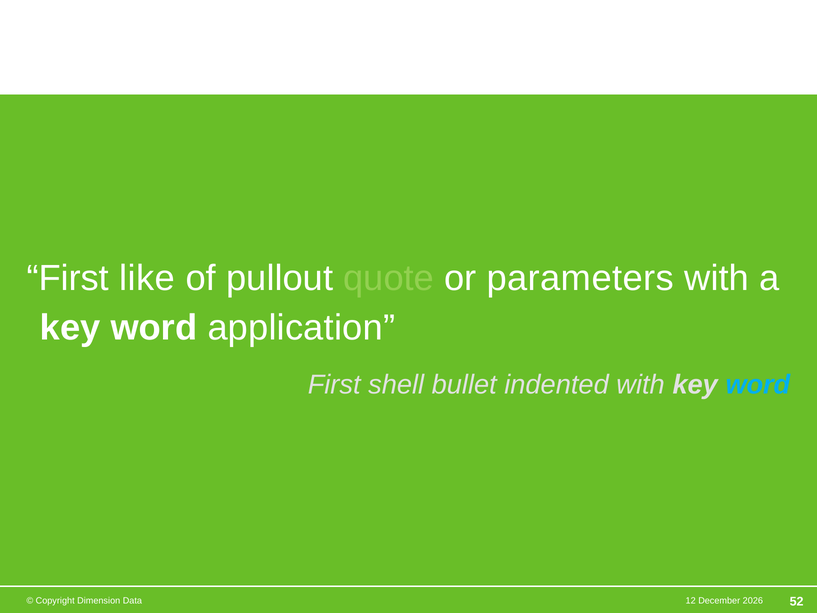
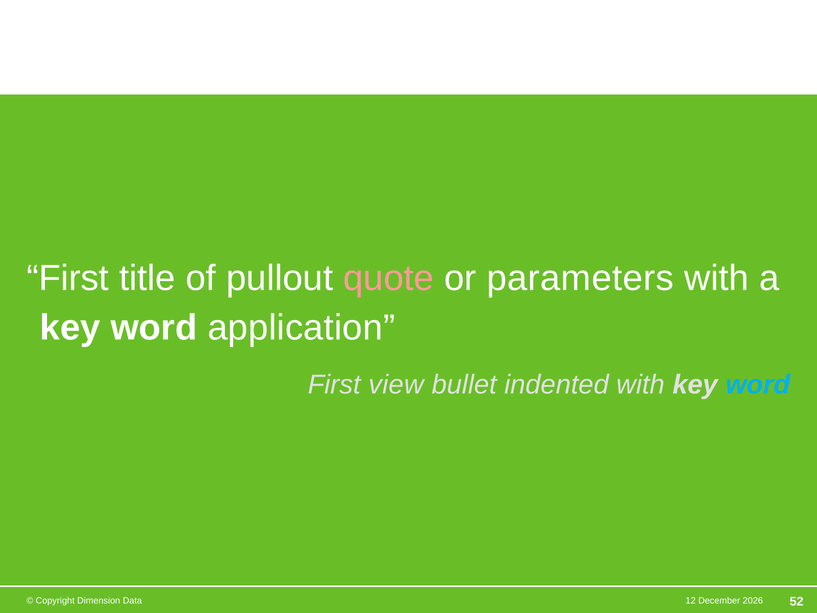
like: like -> title
quote colour: light green -> pink
shell: shell -> view
